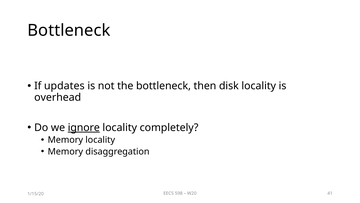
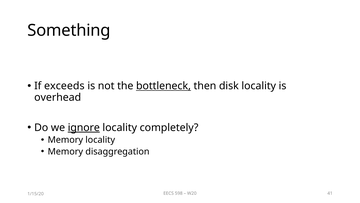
Bottleneck at (69, 30): Bottleneck -> Something
updates: updates -> exceeds
bottleneck at (164, 86) underline: none -> present
